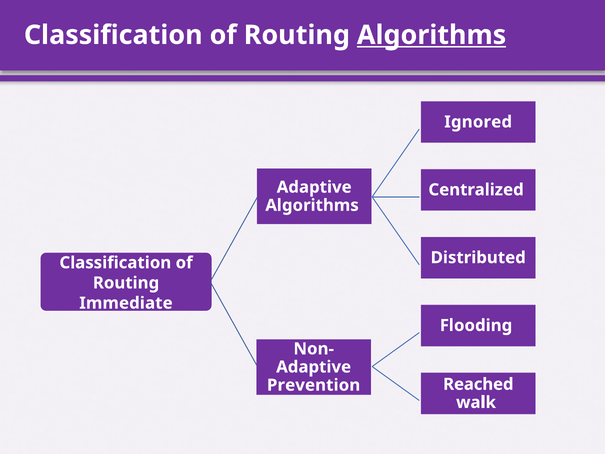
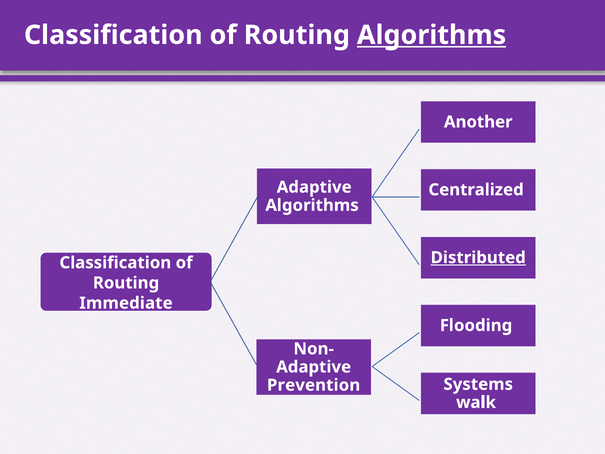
Ignored: Ignored -> Another
Distributed underline: none -> present
Reached: Reached -> Systems
